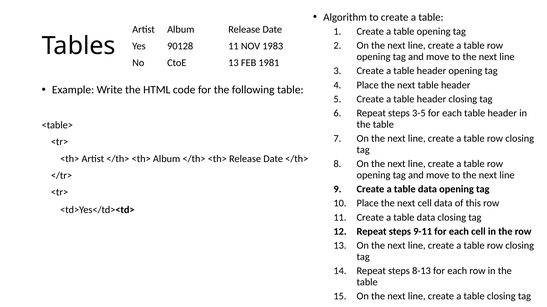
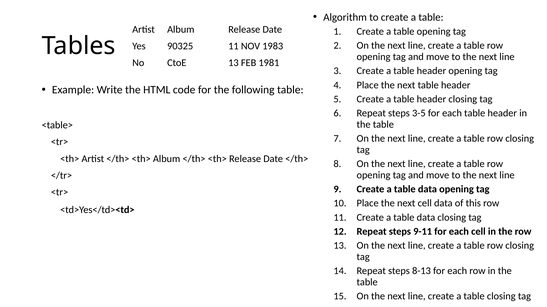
90128: 90128 -> 90325
